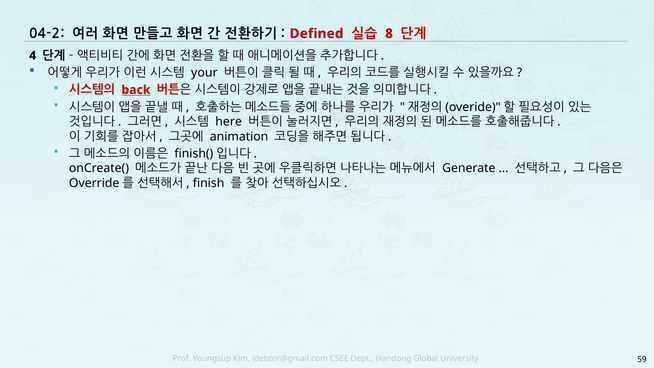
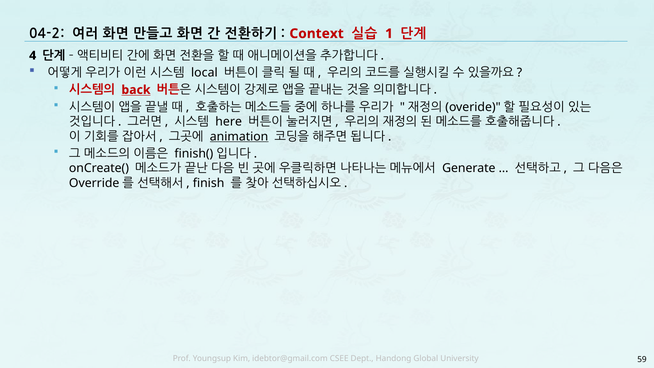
Defined: Defined -> Context
8: 8 -> 1
your: your -> local
animation underline: none -> present
